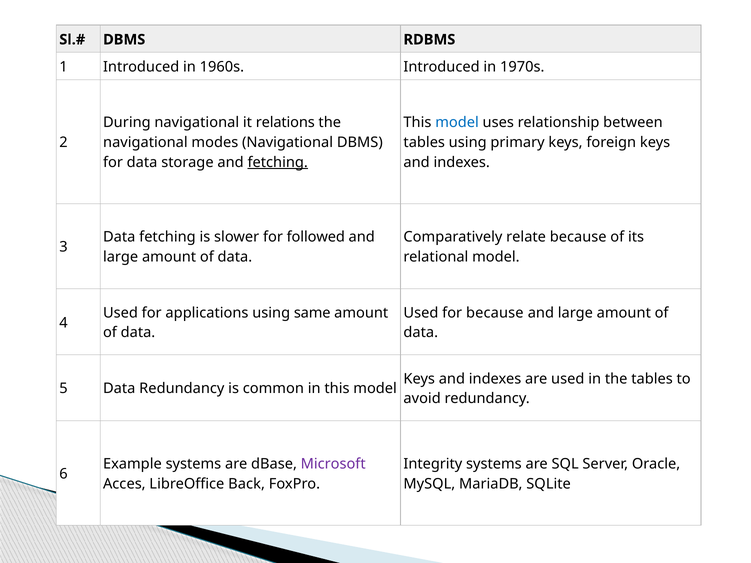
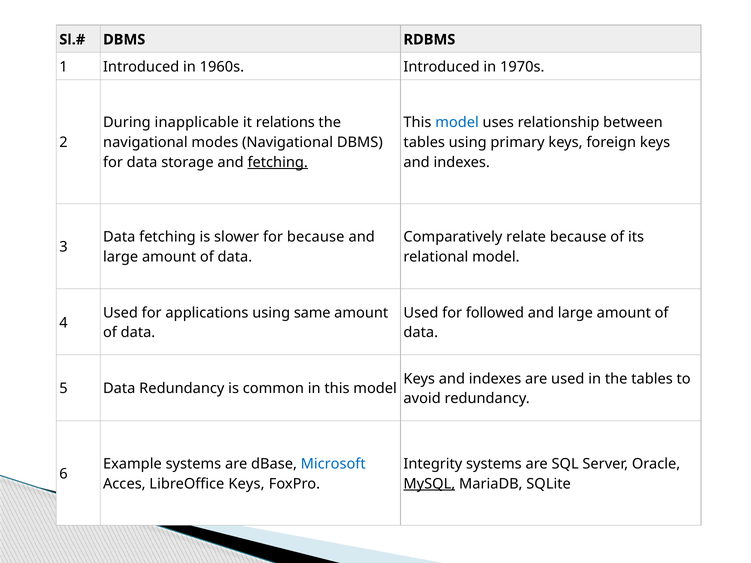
During navigational: navigational -> inapplicable
for followed: followed -> because
for because: because -> followed
Microsoft colour: purple -> blue
LibreOffice Back: Back -> Keys
MySQL underline: none -> present
